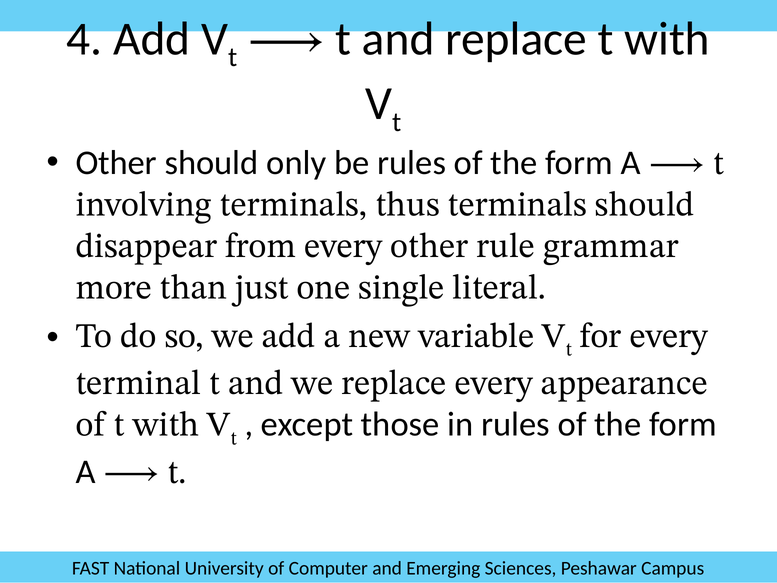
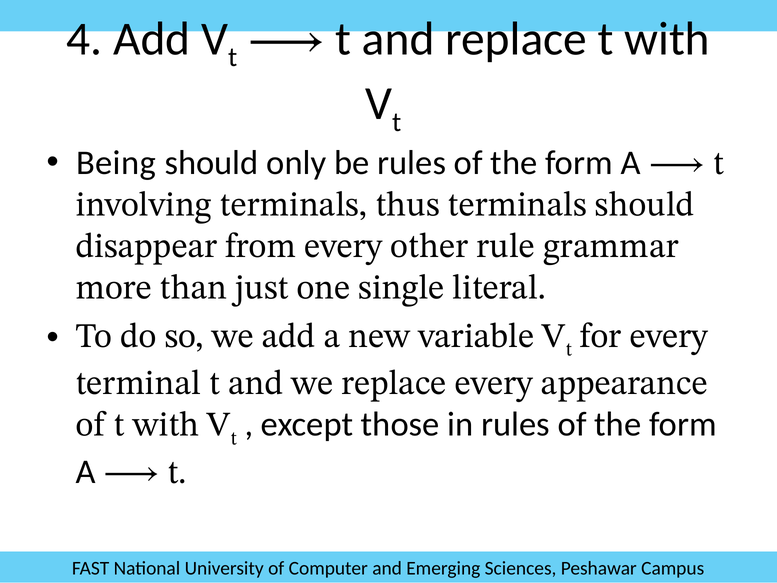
Other at (116, 163): Other -> Being
